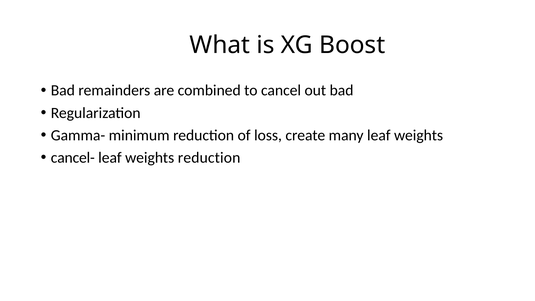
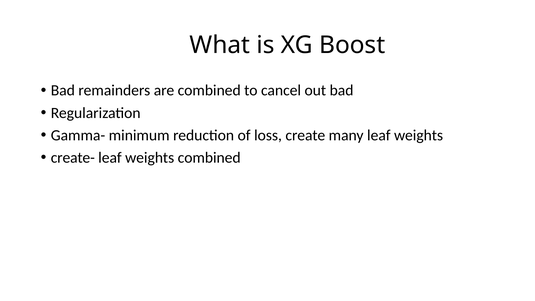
cancel-: cancel- -> create-
weights reduction: reduction -> combined
